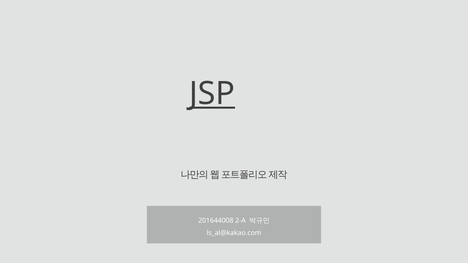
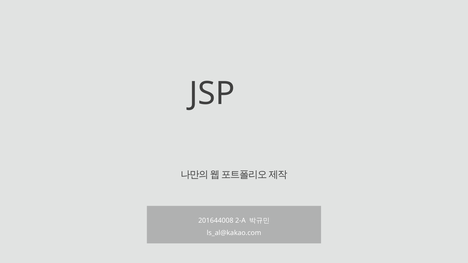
JSP underline: present -> none
